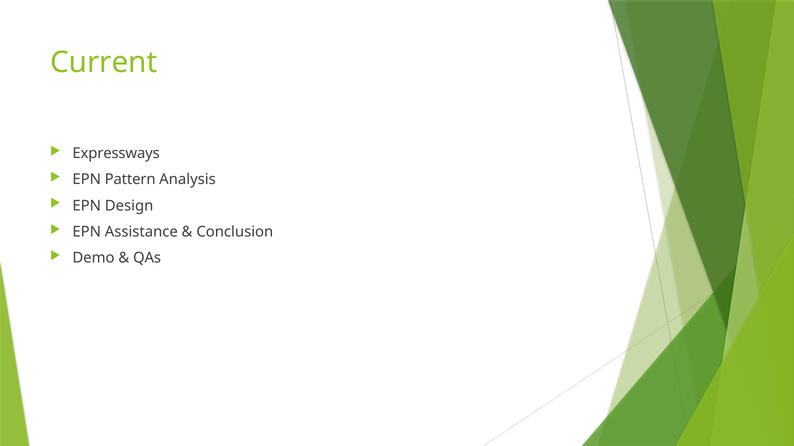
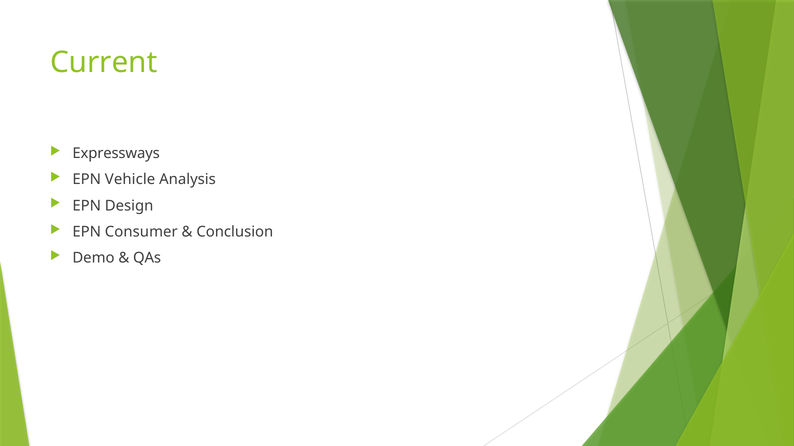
Pattern: Pattern -> Vehicle
Assistance: Assistance -> Consumer
